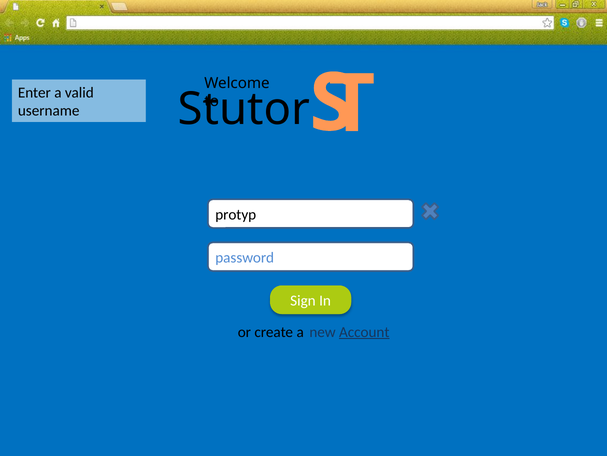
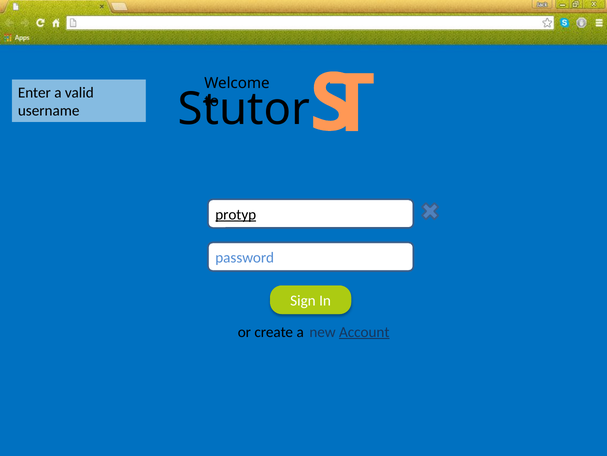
protyp underline: none -> present
